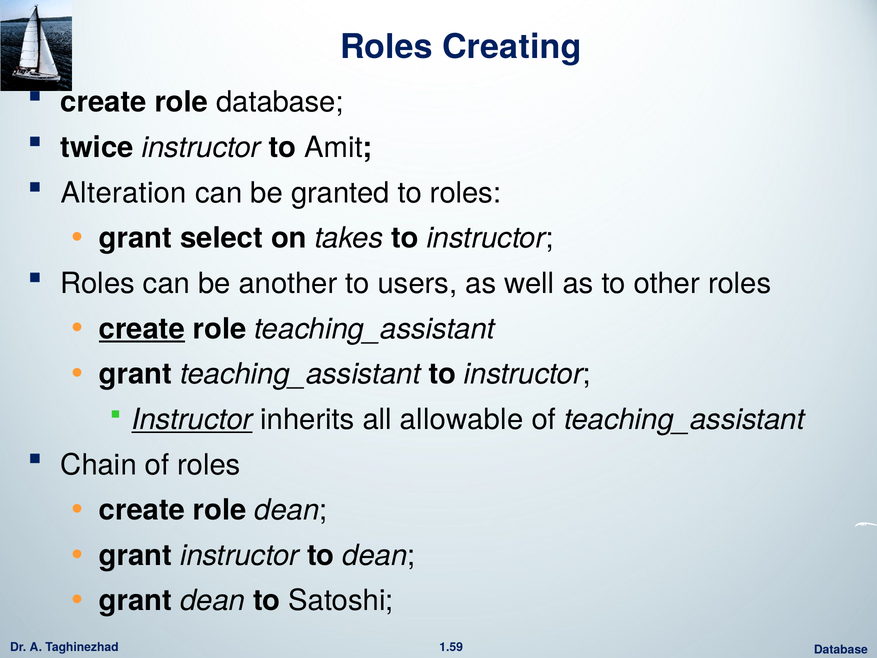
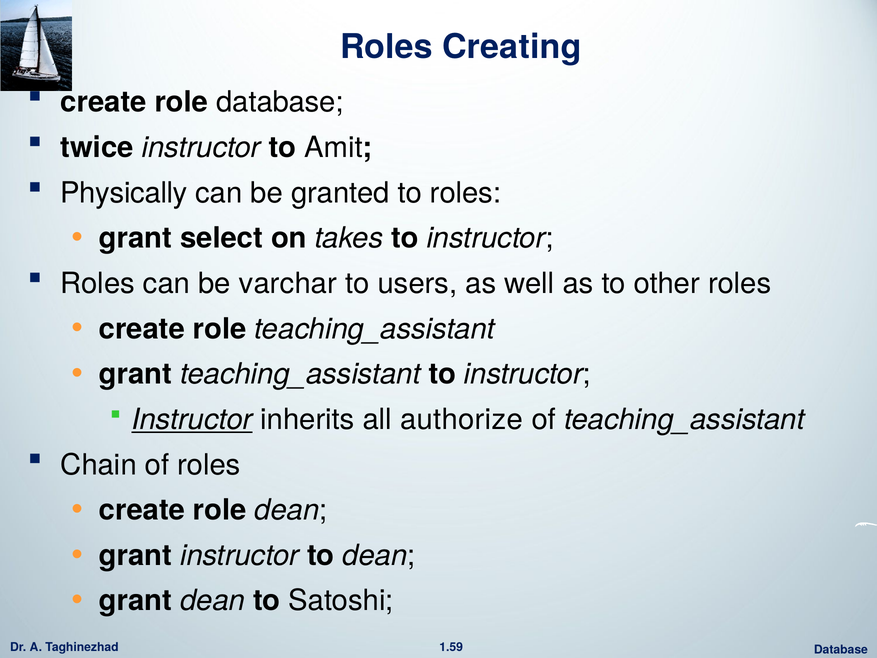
Alteration: Alteration -> Physically
another: another -> varchar
create at (142, 329) underline: present -> none
allowable: allowable -> authorize
